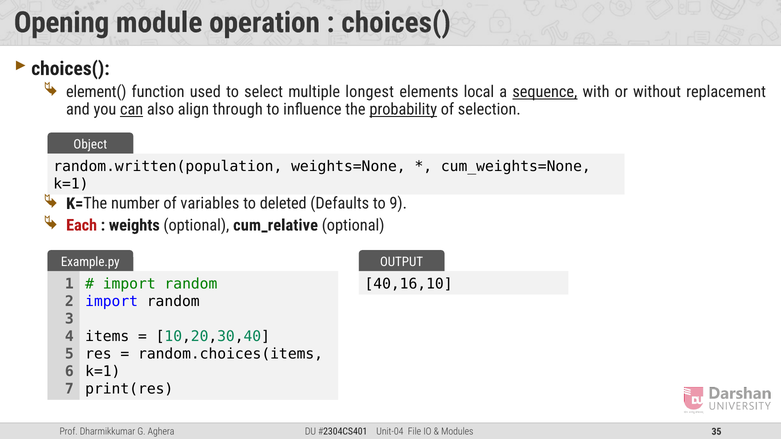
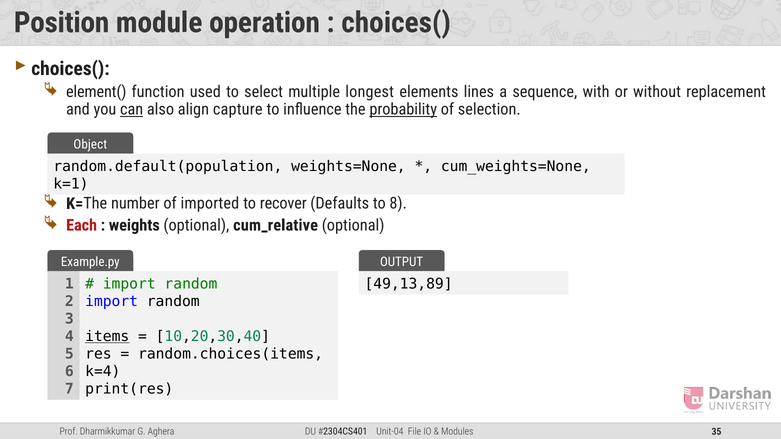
Opening: Opening -> Position
local: local -> lines
sequence underline: present -> none
through: through -> capture
random.written(population: random.written(population -> random.default(population
variables: variables -> imported
deleted: deleted -> recover
9: 9 -> 8
40,16,10: 40,16,10 -> 49,13,89
items underline: none -> present
k=1 at (103, 372): k=1 -> k=4
